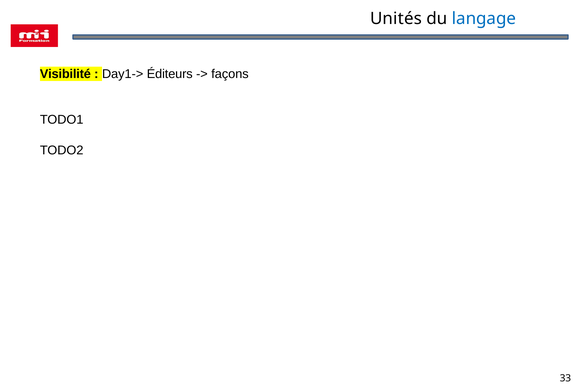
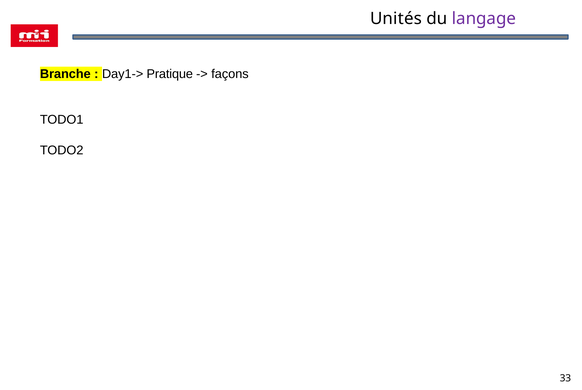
langage colour: blue -> purple
Visibilité: Visibilité -> Branche
Éditeurs: Éditeurs -> Pratique
